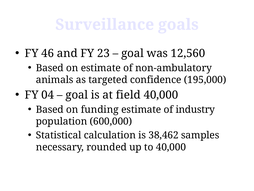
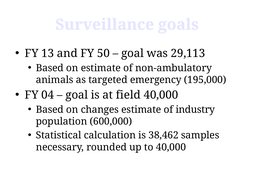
46: 46 -> 13
23: 23 -> 50
12,560: 12,560 -> 29,113
confidence: confidence -> emergency
funding: funding -> changes
